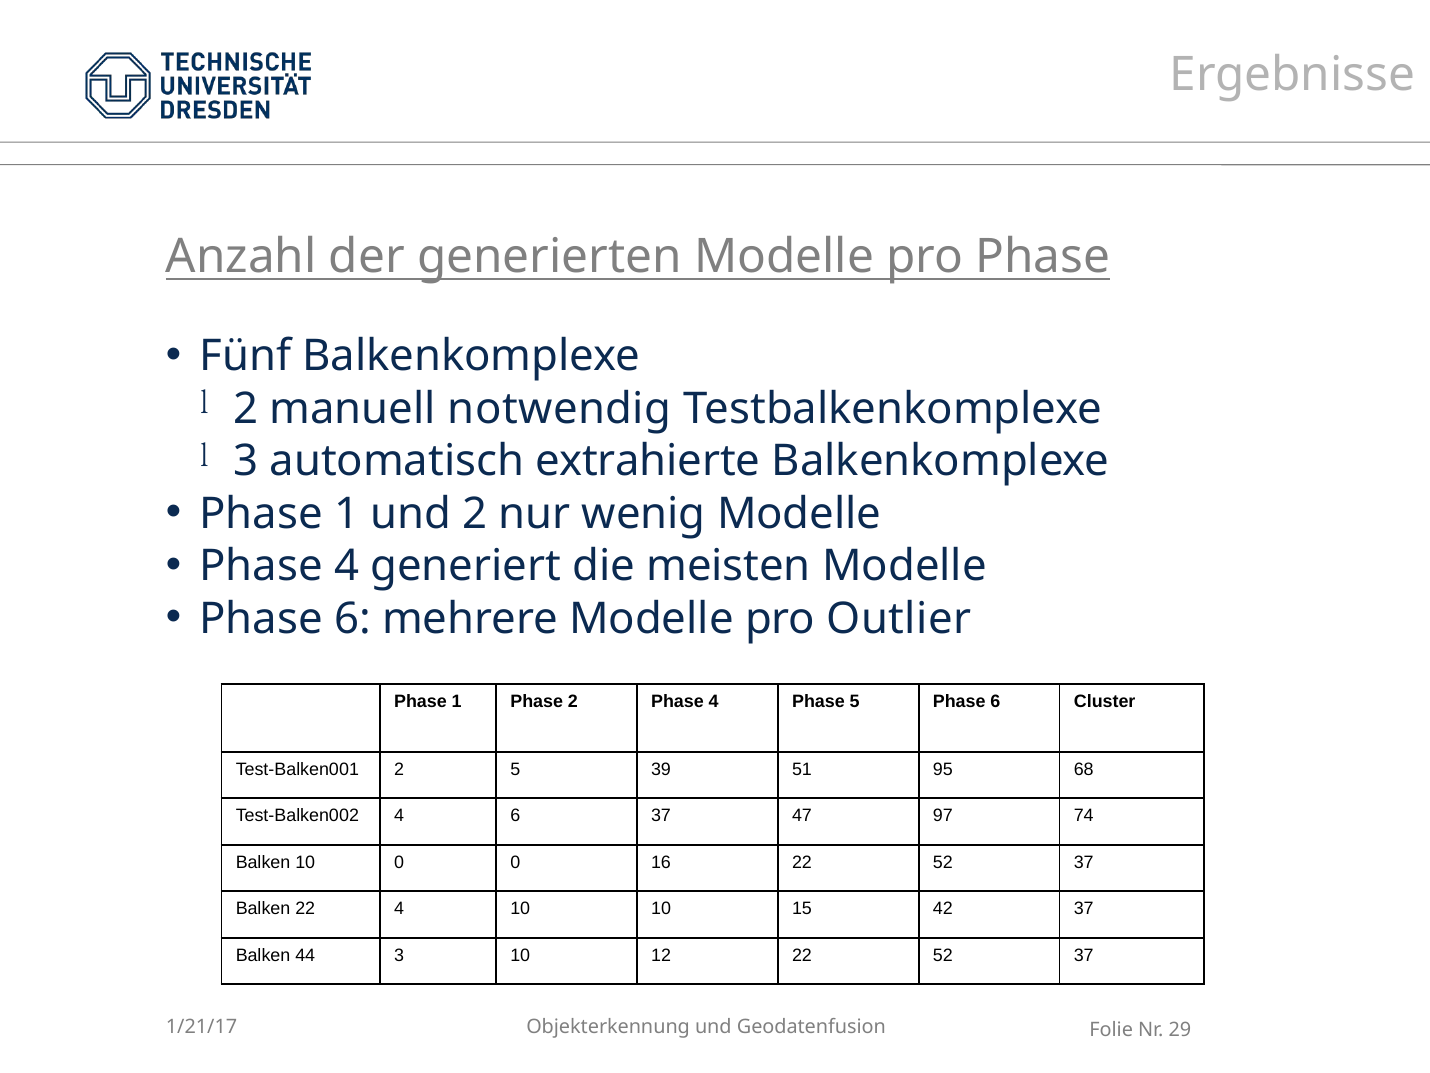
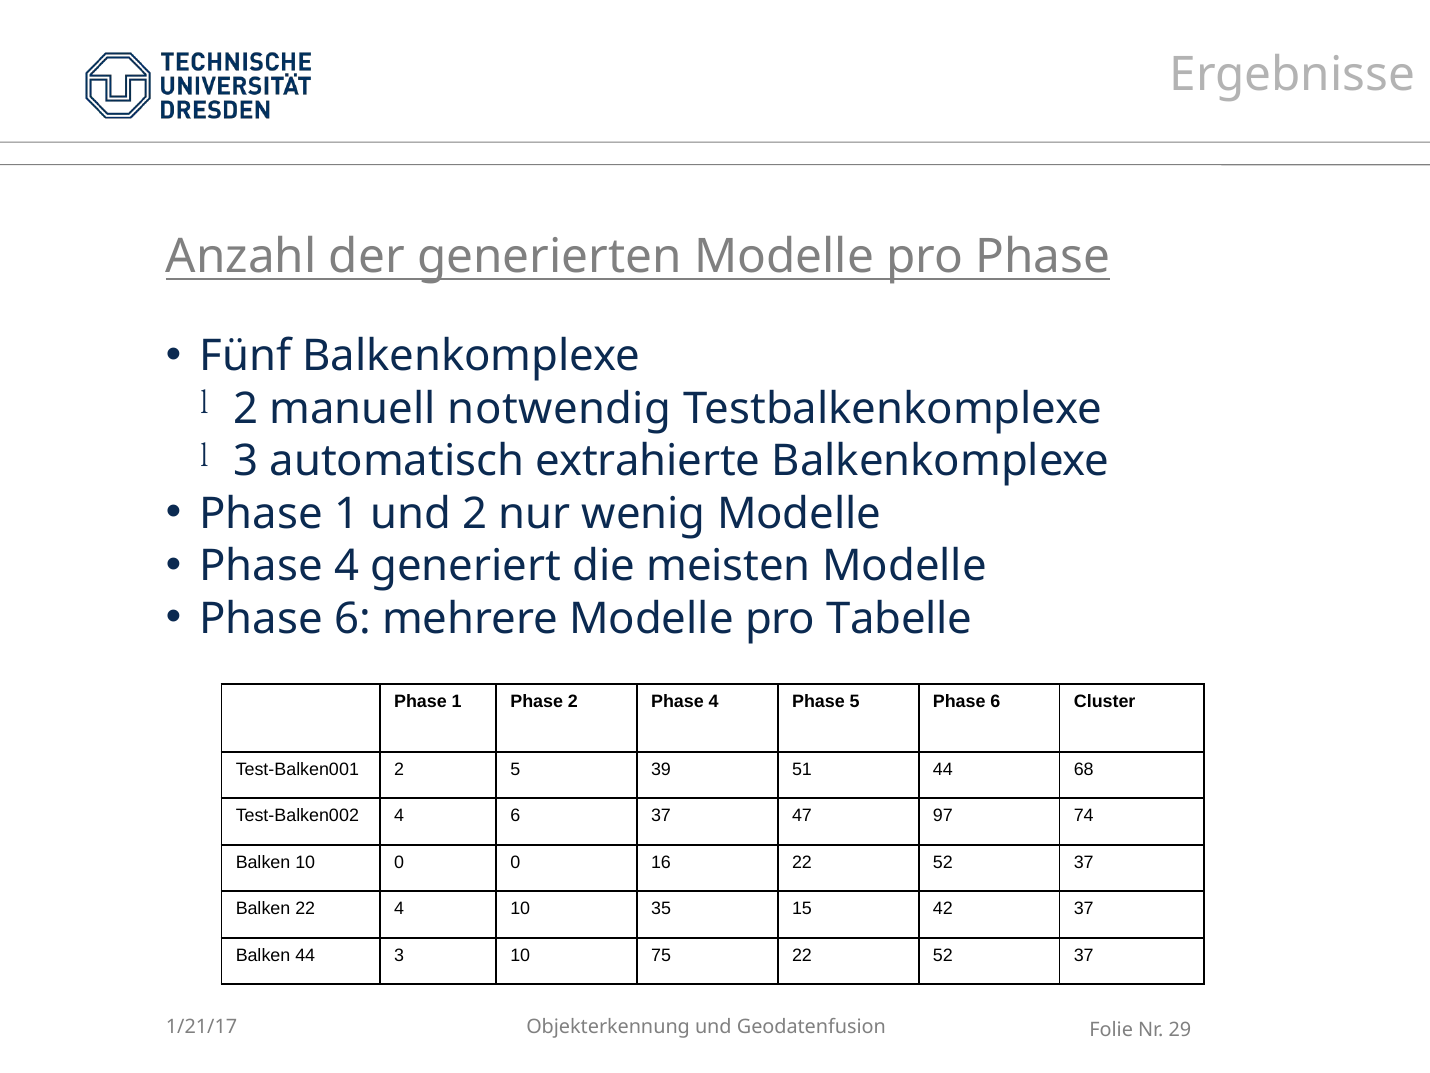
Outlier: Outlier -> Tabelle
51 95: 95 -> 44
10 10: 10 -> 35
12: 12 -> 75
